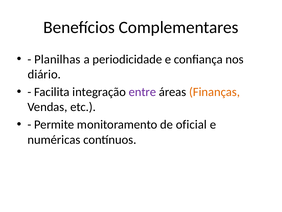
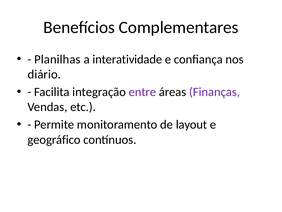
periodicidade: periodicidade -> interatividade
Finanças colour: orange -> purple
oficial: oficial -> layout
numéricas: numéricas -> geográfico
